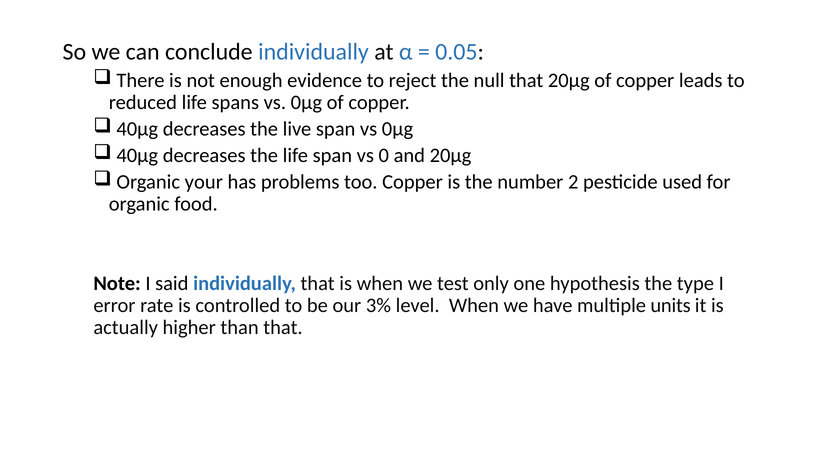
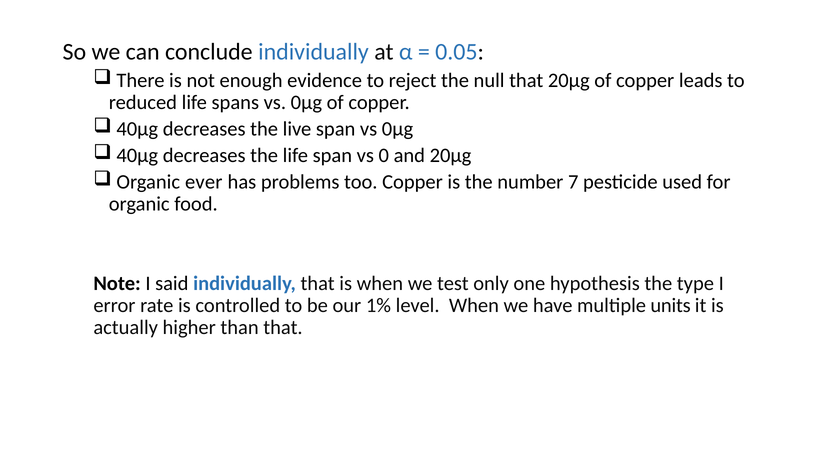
your: your -> ever
2: 2 -> 7
3%: 3% -> 1%
